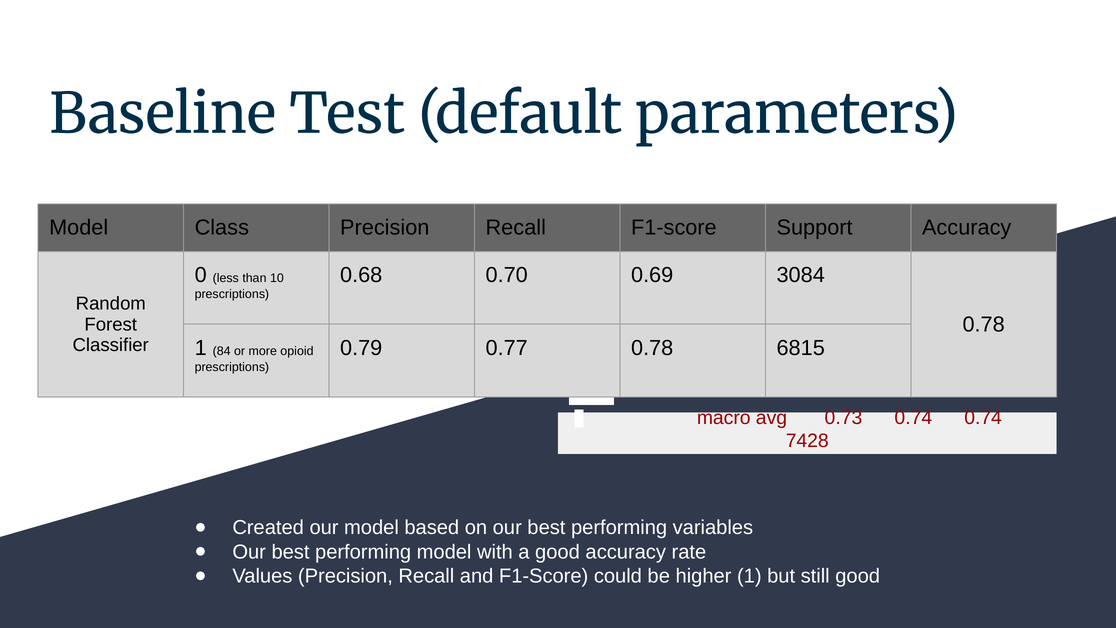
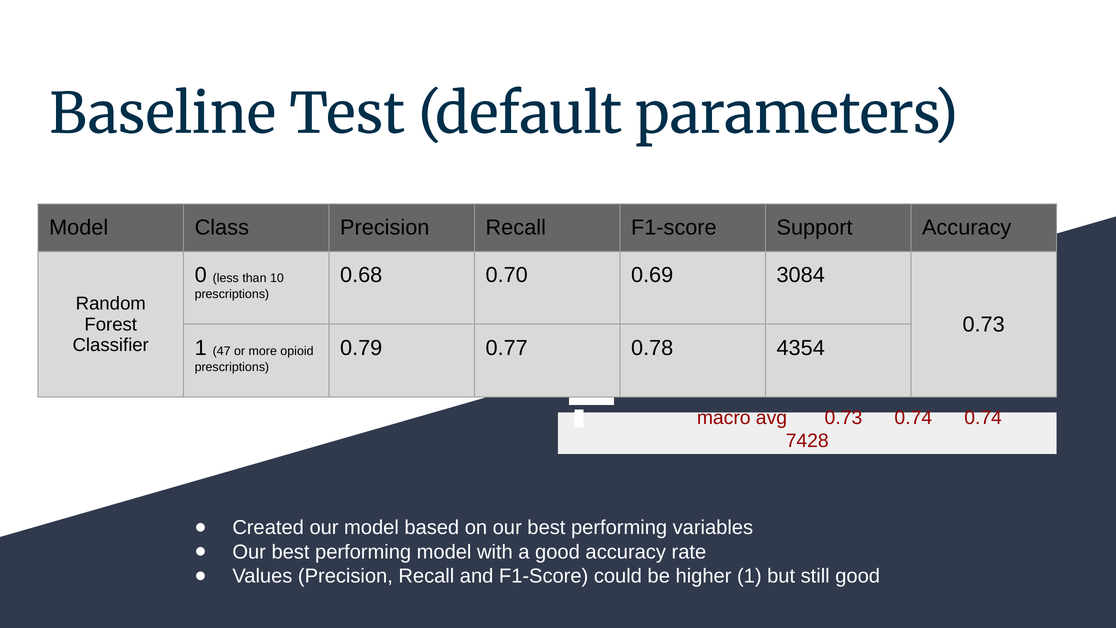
0.78 at (984, 324): 0.78 -> 0.73
84: 84 -> 47
6815: 6815 -> 4354
